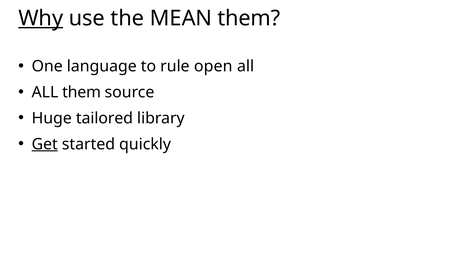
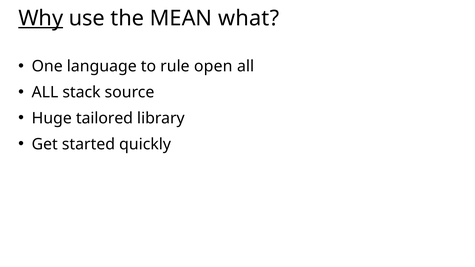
MEAN them: them -> what
ALL them: them -> stack
Get underline: present -> none
